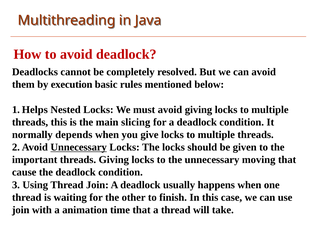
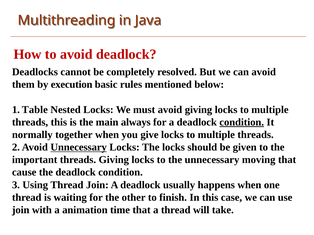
Helps: Helps -> Table
slicing: slicing -> always
condition at (242, 122) underline: none -> present
depends: depends -> together
